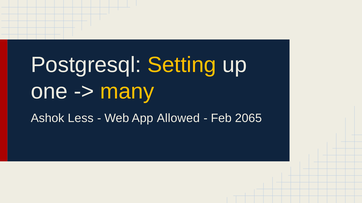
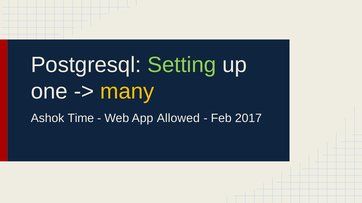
Setting colour: yellow -> light green
Less: Less -> Time
2065: 2065 -> 2017
